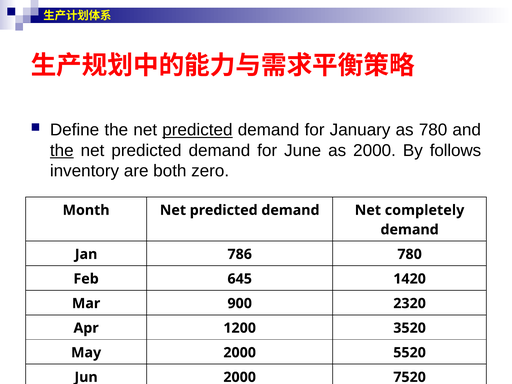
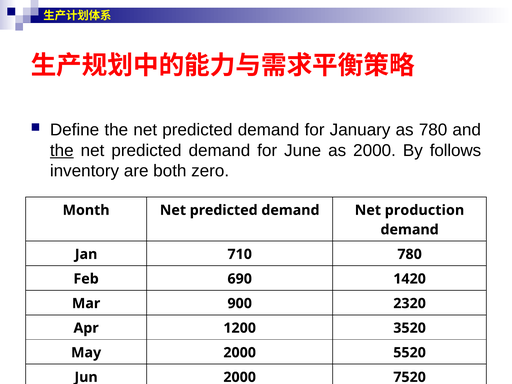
predicted at (197, 130) underline: present -> none
completely: completely -> production
786: 786 -> 710
645: 645 -> 690
